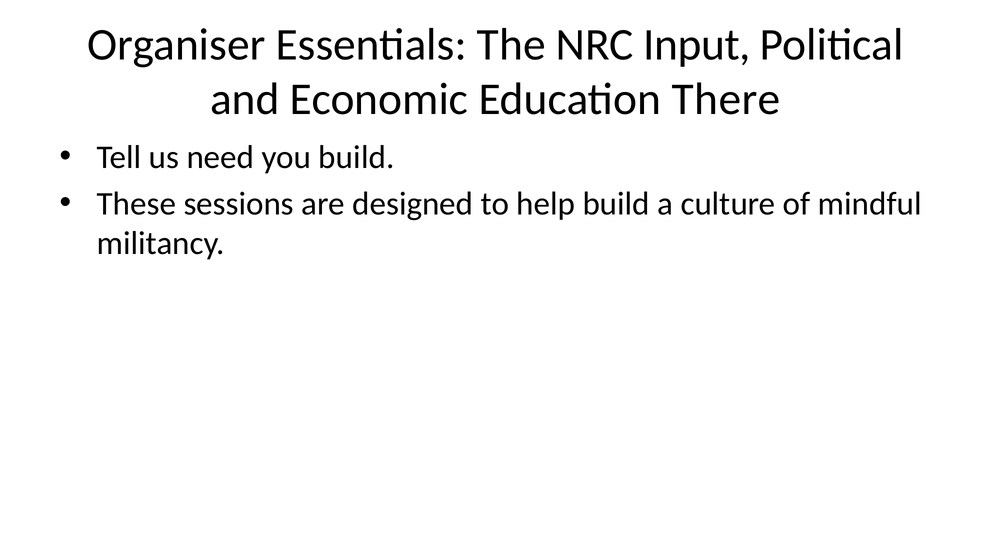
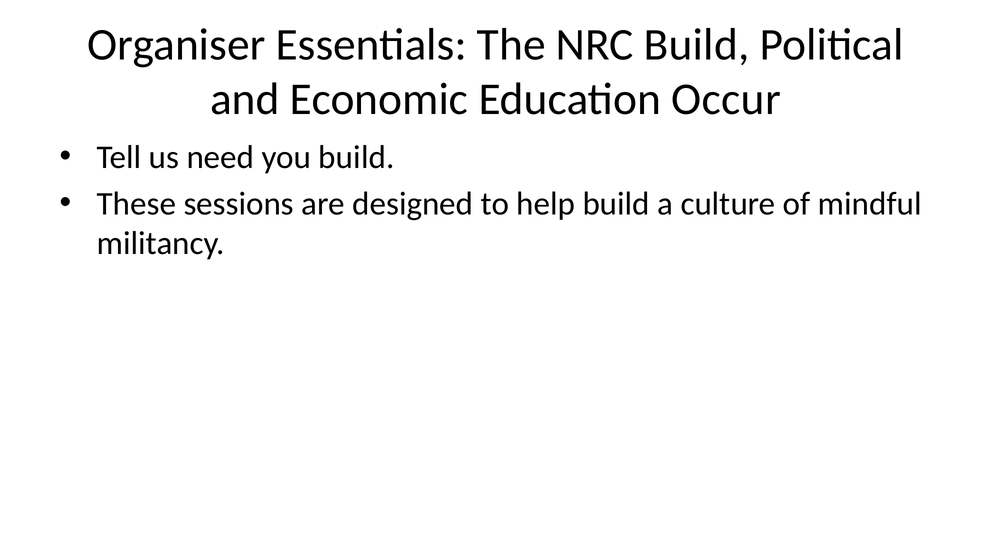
NRC Input: Input -> Build
There: There -> Occur
